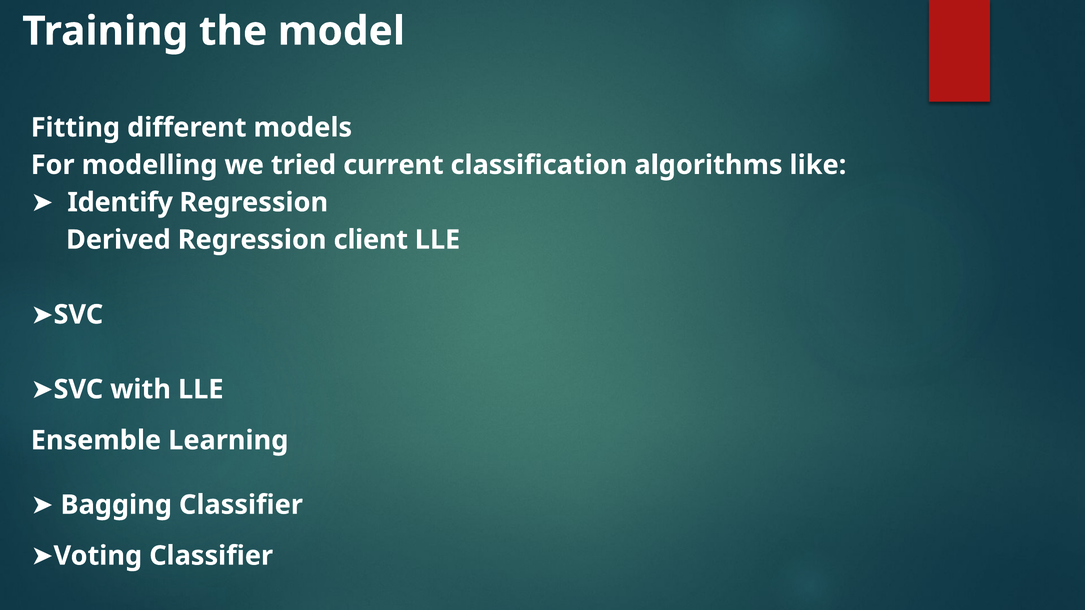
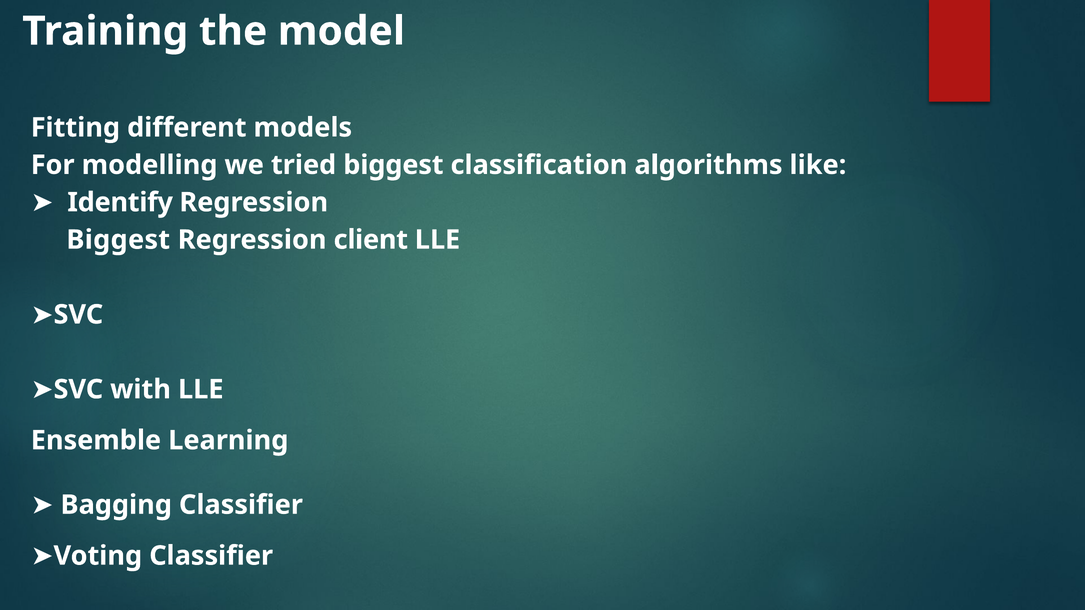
tried current: current -> biggest
Derived at (118, 240): Derived -> Biggest
